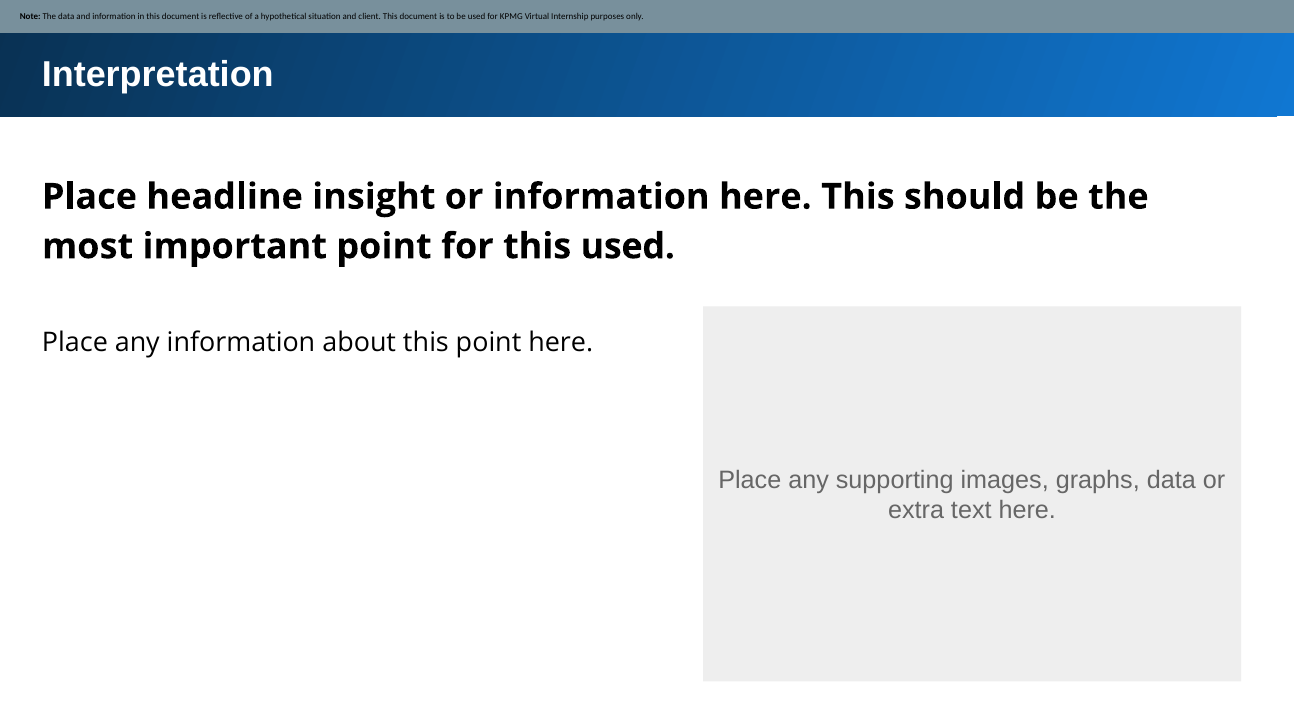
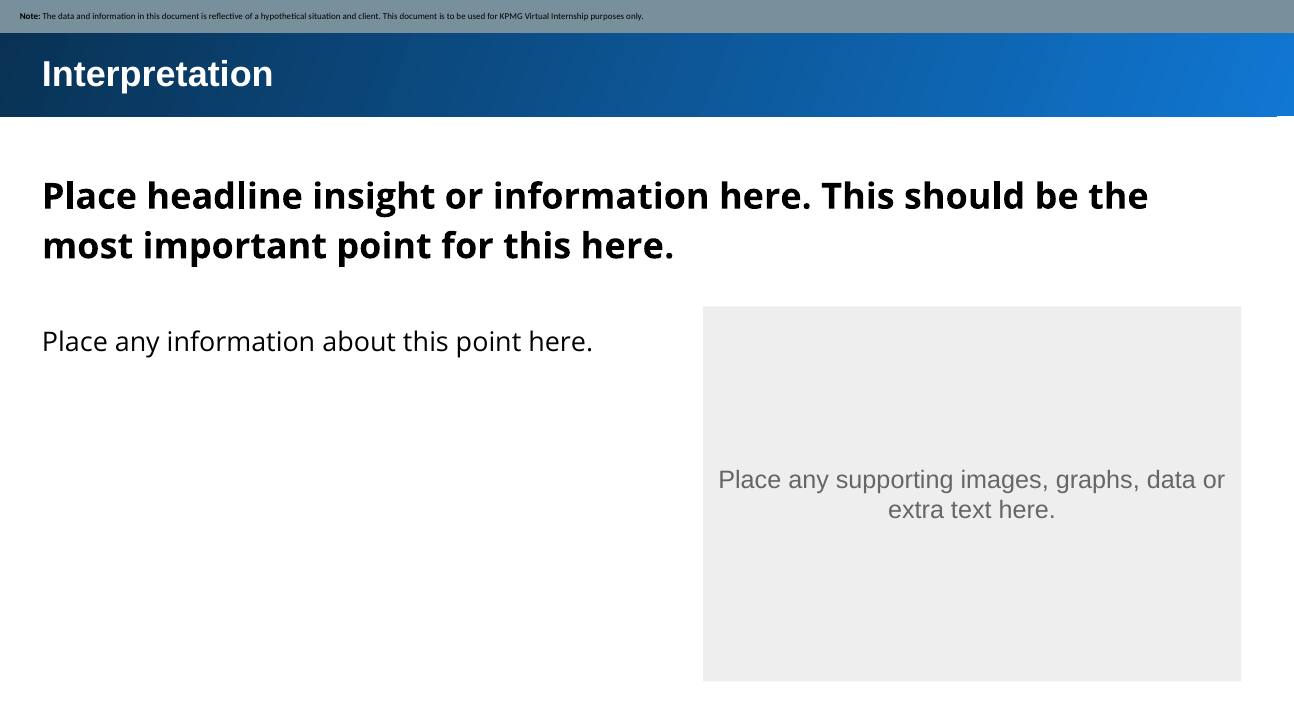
this used: used -> here
